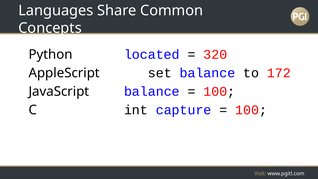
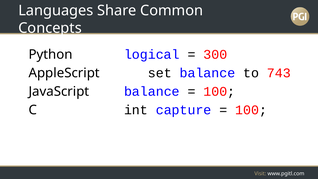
located: located -> logical
320: 320 -> 300
172: 172 -> 743
